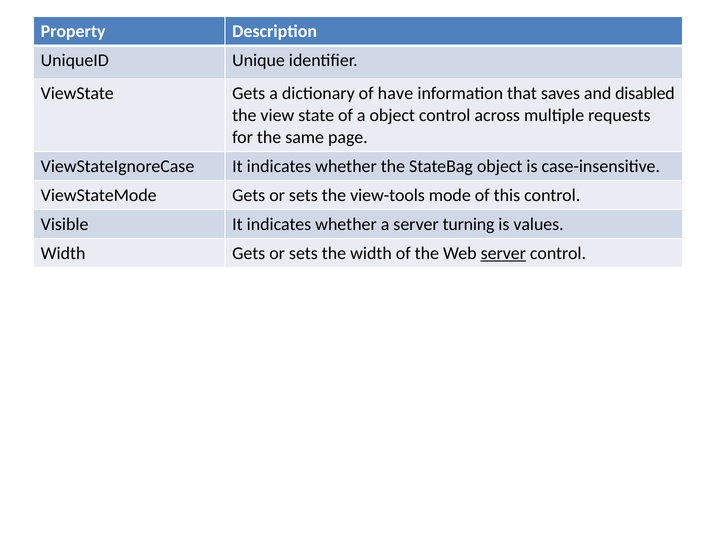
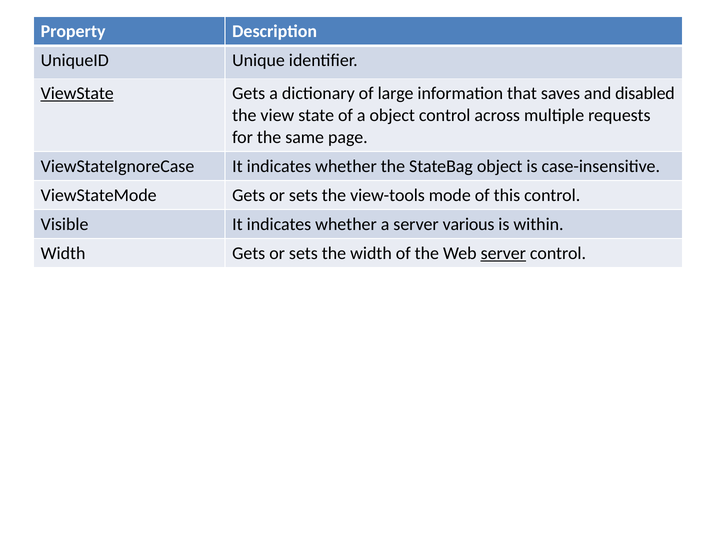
ViewState underline: none -> present
have: have -> large
turning: turning -> various
values: values -> within
